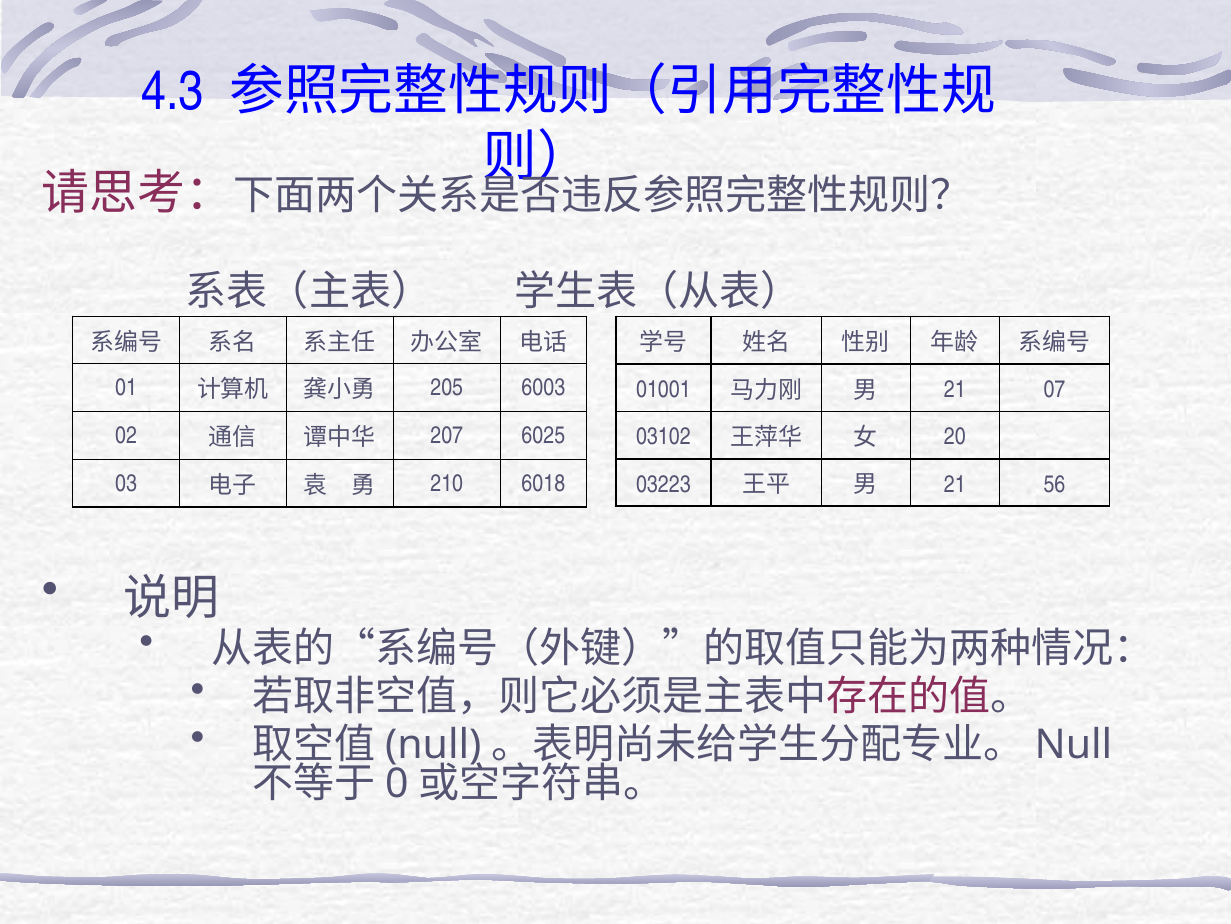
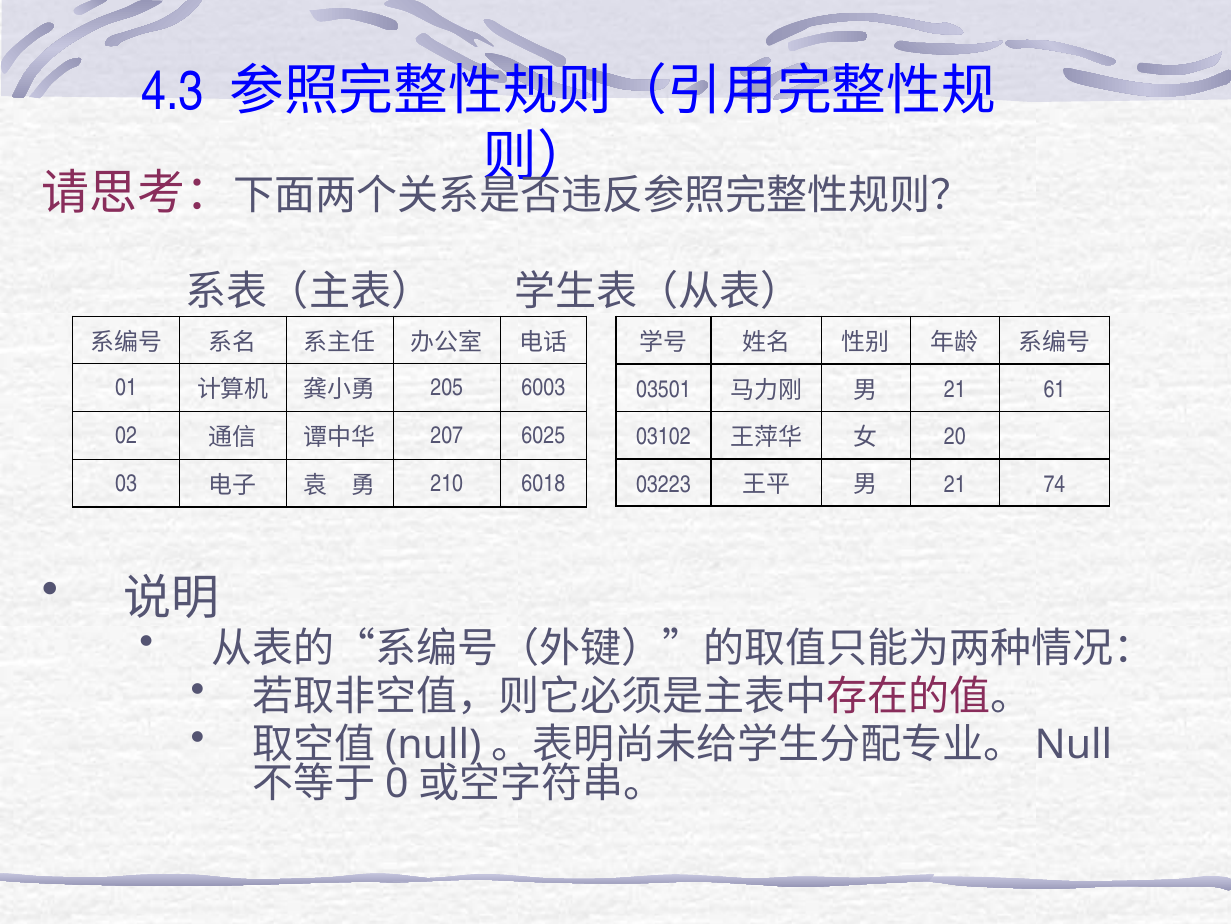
01001: 01001 -> 03501
07: 07 -> 61
56: 56 -> 74
